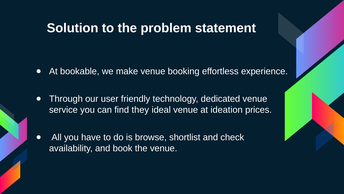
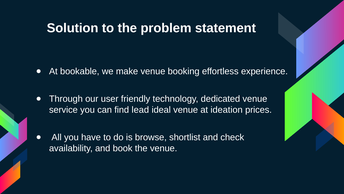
they: they -> lead
